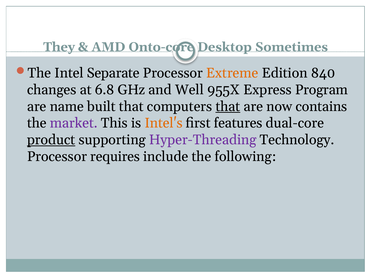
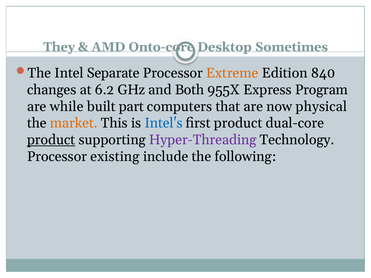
6.8: 6.8 -> 6.2
Well: Well -> Both
name: name -> while
built that: that -> part
that at (228, 107) underline: present -> none
contains: contains -> physical
market colour: purple -> orange
Intel's colour: orange -> blue
first features: features -> product
requires: requires -> existing
